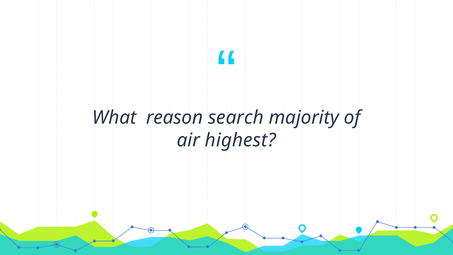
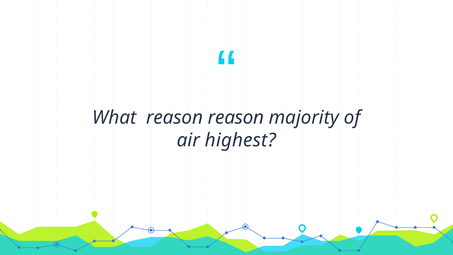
reason search: search -> reason
